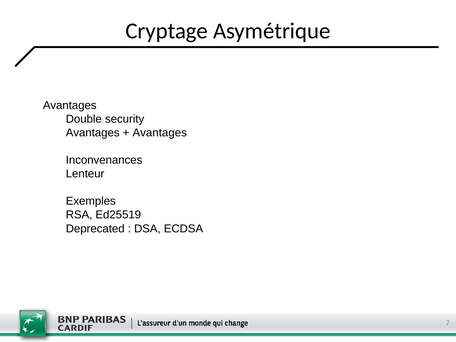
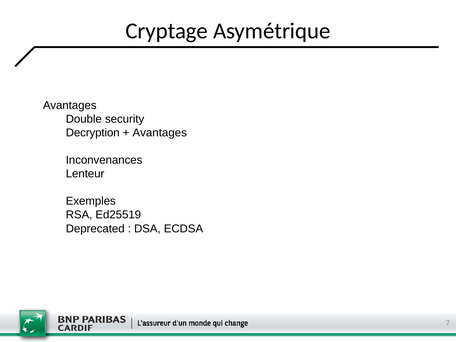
Avantages at (93, 133): Avantages -> Decryption
